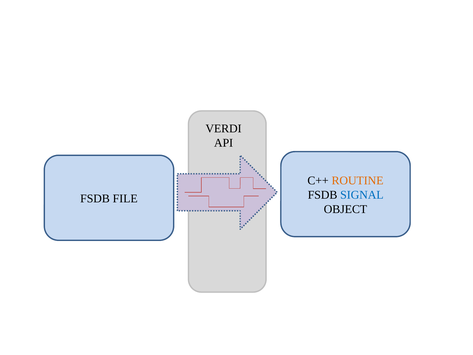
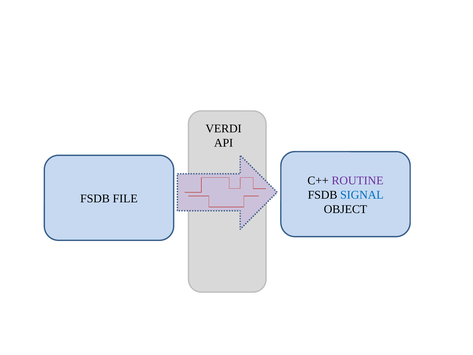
ROUTINE colour: orange -> purple
